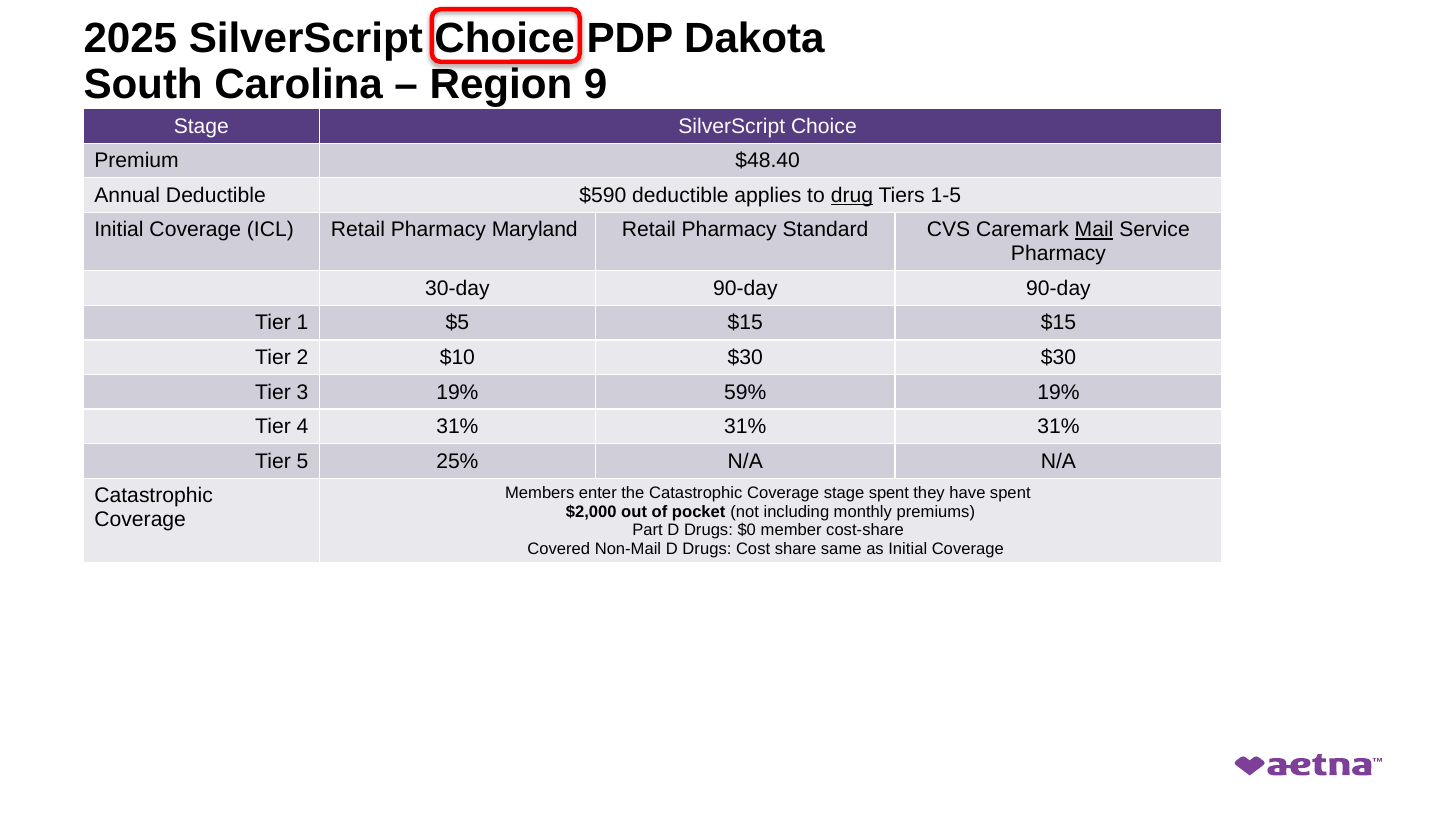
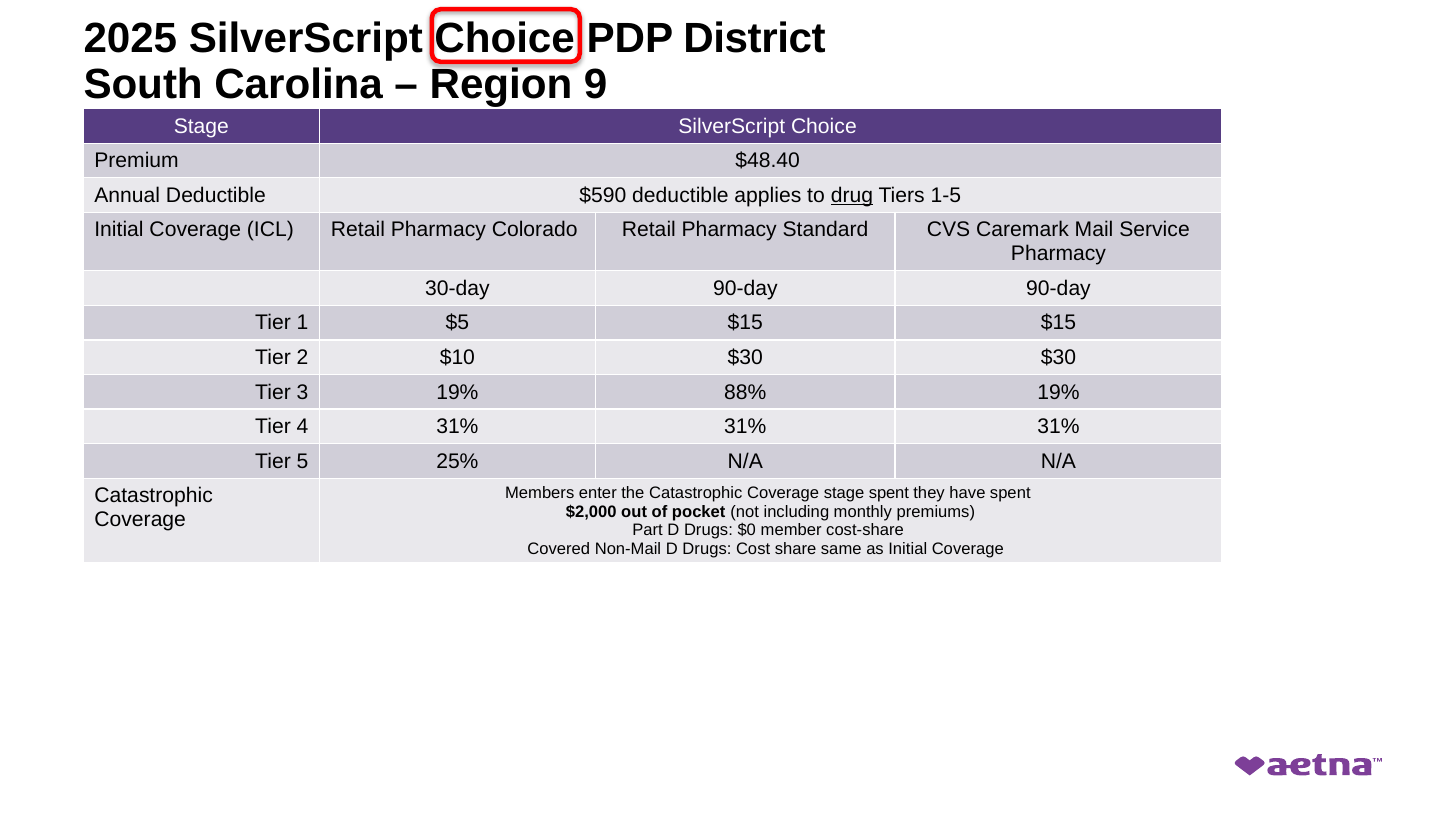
Dakota: Dakota -> District
Maryland: Maryland -> Colorado
Mail underline: present -> none
59%: 59% -> 88%
